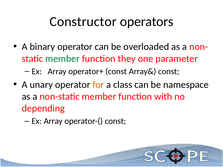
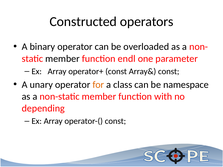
Constructor: Constructor -> Constructed
member at (62, 59) colour: green -> black
they: they -> endl
